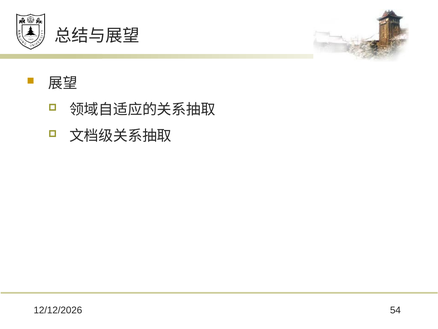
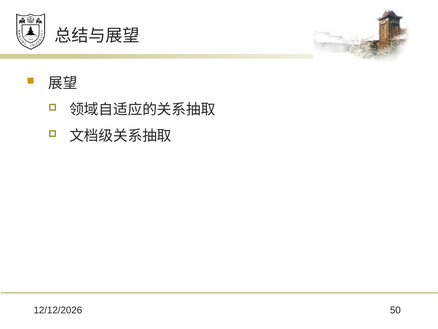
54: 54 -> 50
